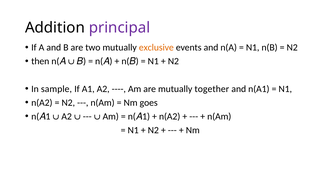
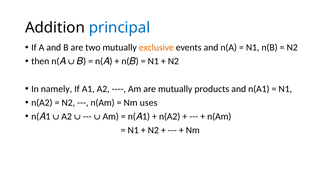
principal colour: purple -> blue
sample: sample -> namely
together: together -> products
goes: goes -> uses
